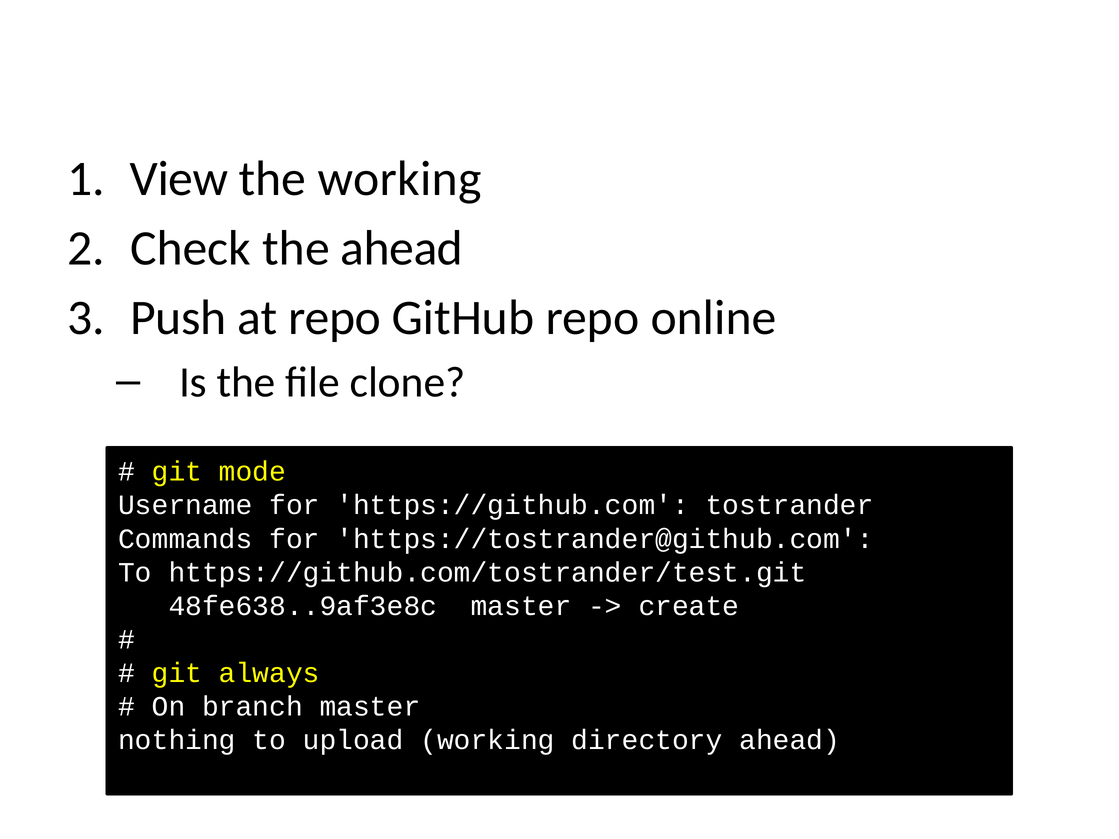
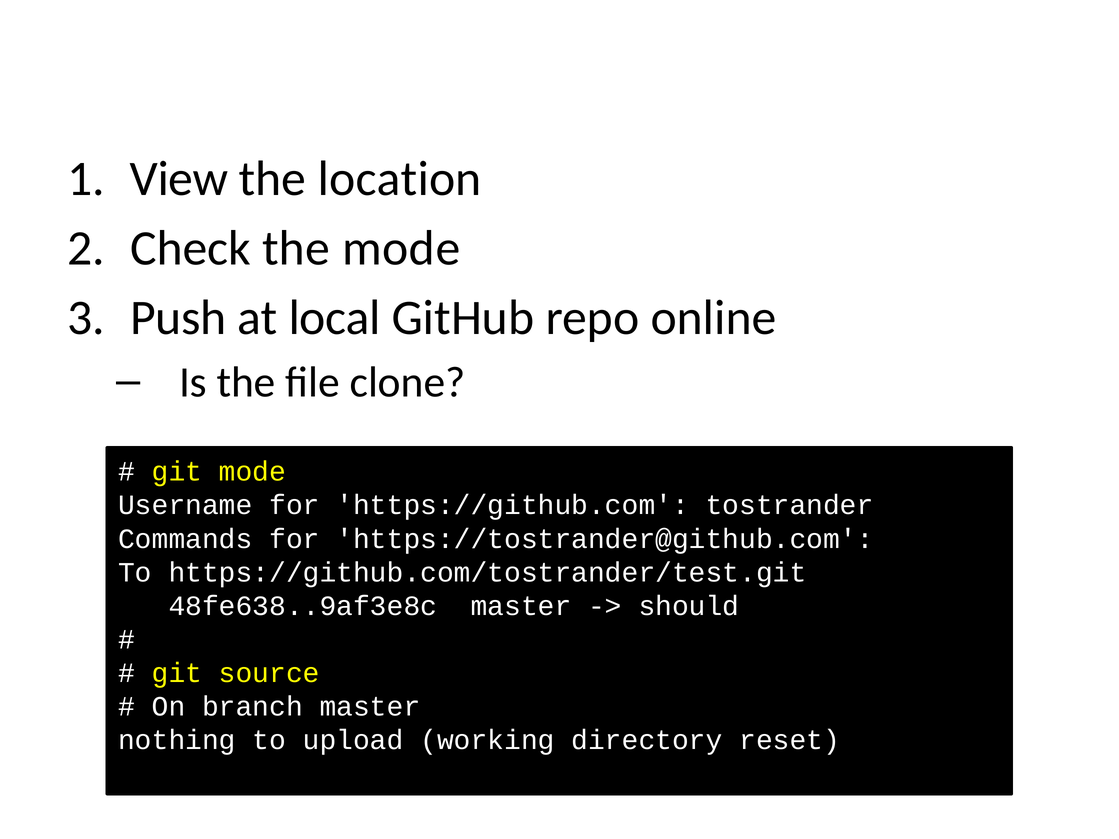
the working: working -> location
the ahead: ahead -> mode
at repo: repo -> local
create: create -> should
always: always -> source
directory ahead: ahead -> reset
